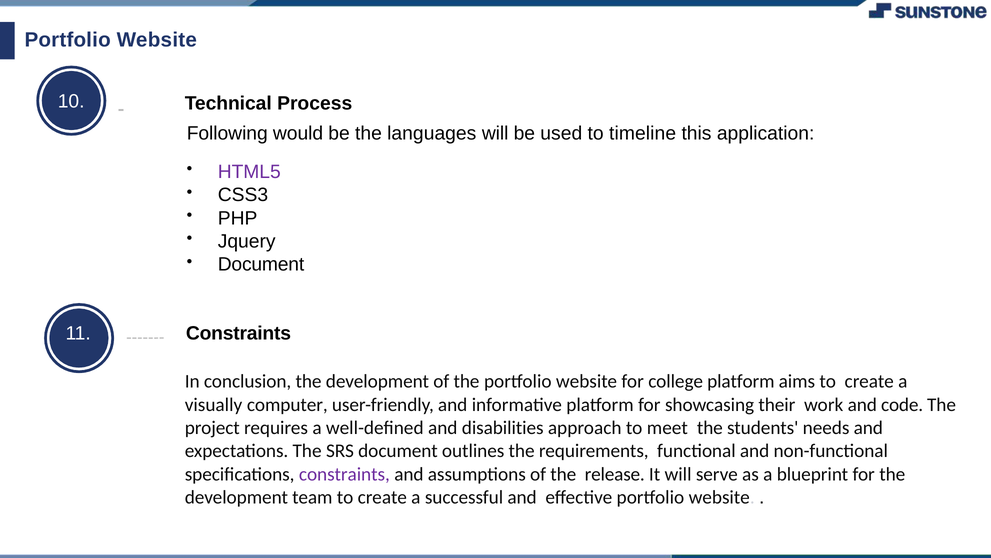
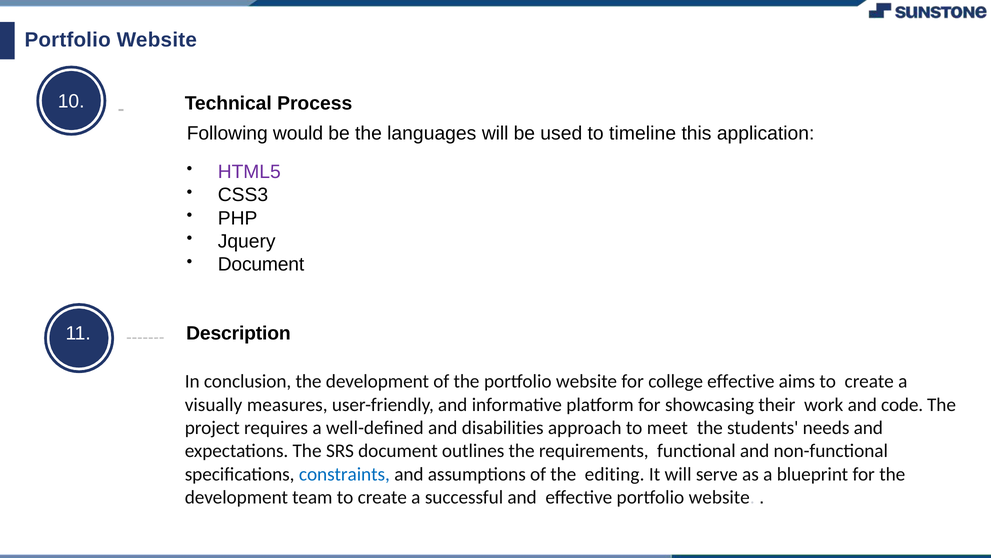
11 Constraints: Constraints -> Description
college platform: platform -> effective
computer: computer -> measures
constraints at (344, 474) colour: purple -> blue
release: release -> editing
